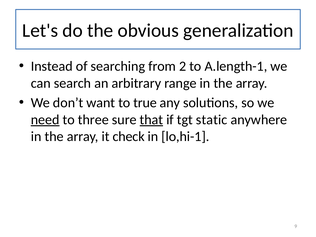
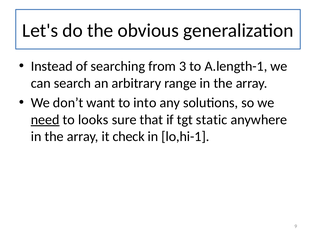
2: 2 -> 3
true: true -> into
three: three -> looks
that underline: present -> none
